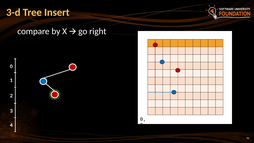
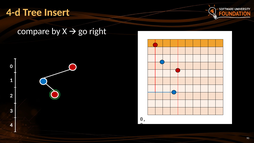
3-d: 3-d -> 4-d
